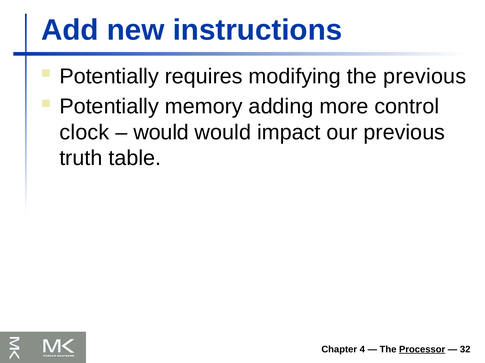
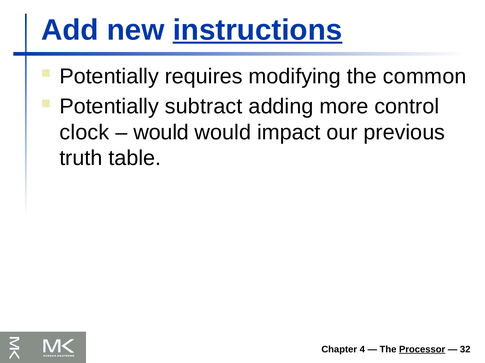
instructions underline: none -> present
the previous: previous -> common
memory: memory -> subtract
